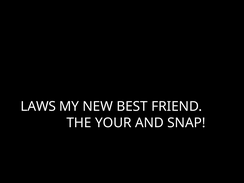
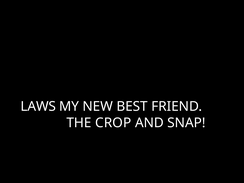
YOUR: YOUR -> CROP
